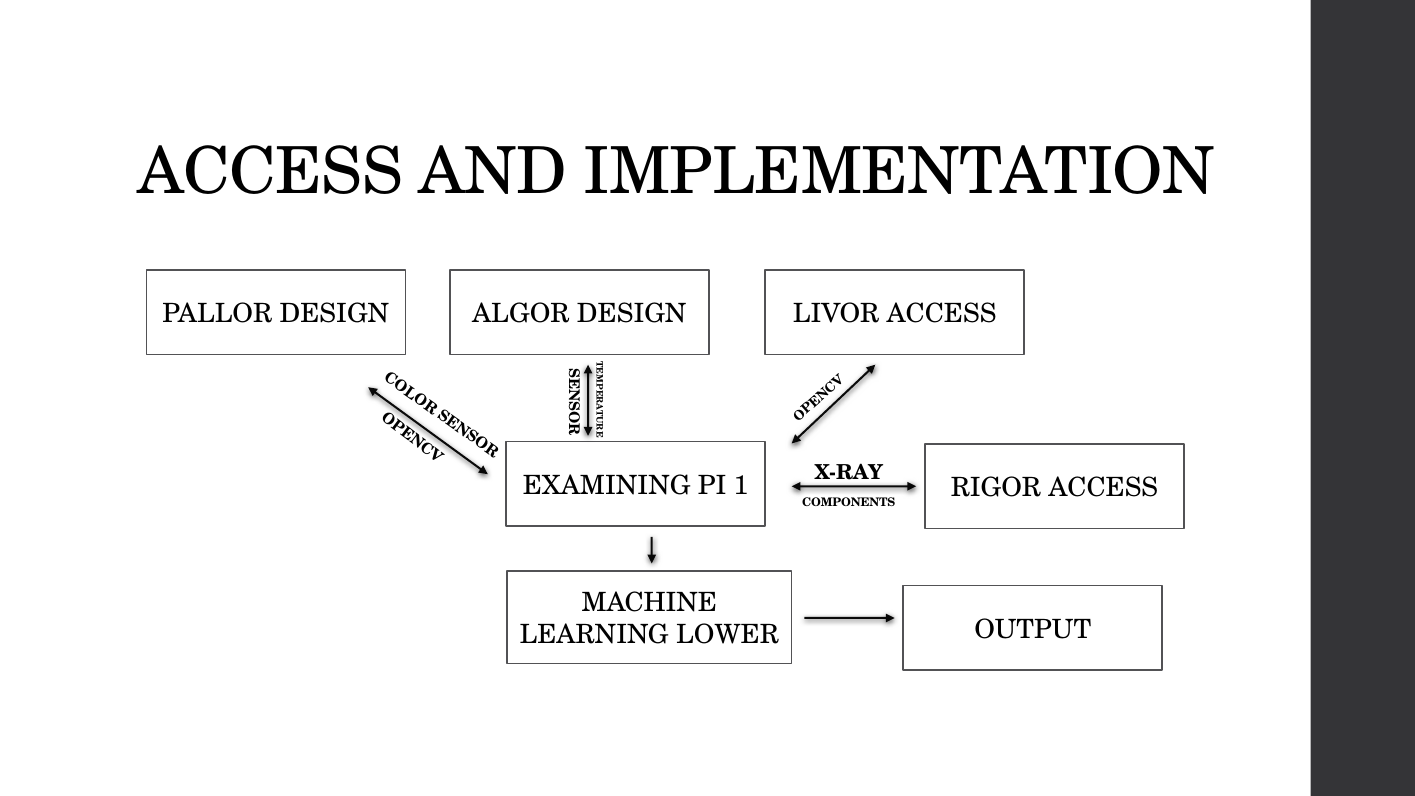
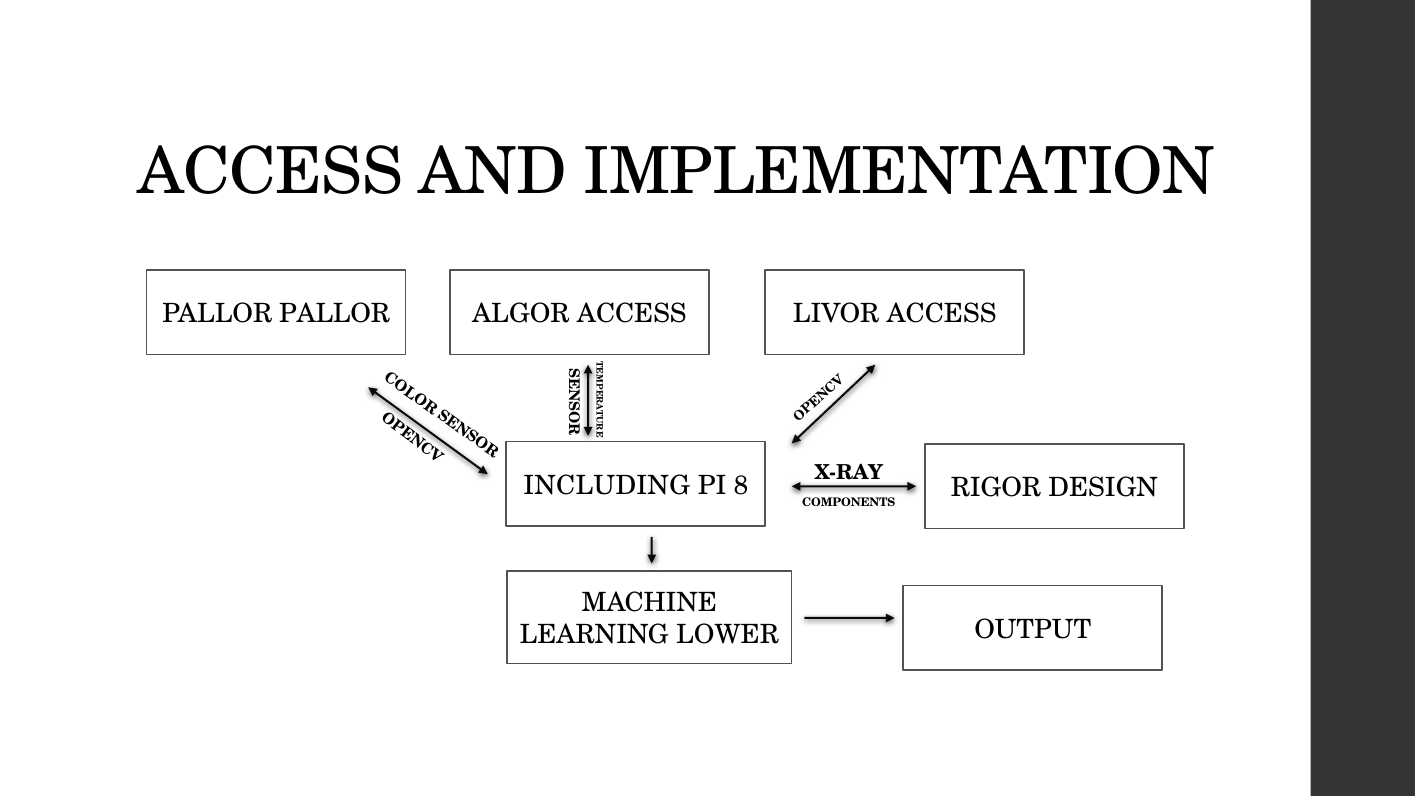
PALLOR DESIGN: DESIGN -> PALLOR
ALGOR DESIGN: DESIGN -> ACCESS
EXAMINING: EXAMINING -> INCLUDING
1: 1 -> 8
RIGOR ACCESS: ACCESS -> DESIGN
